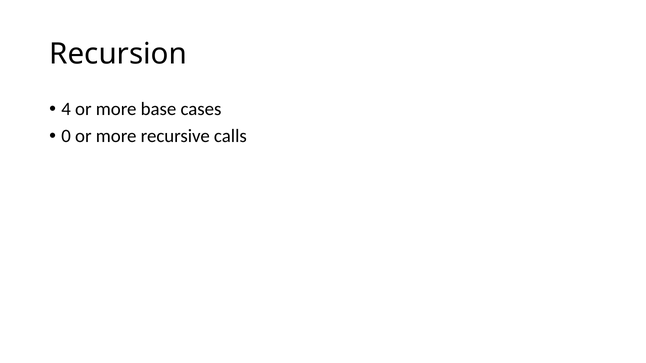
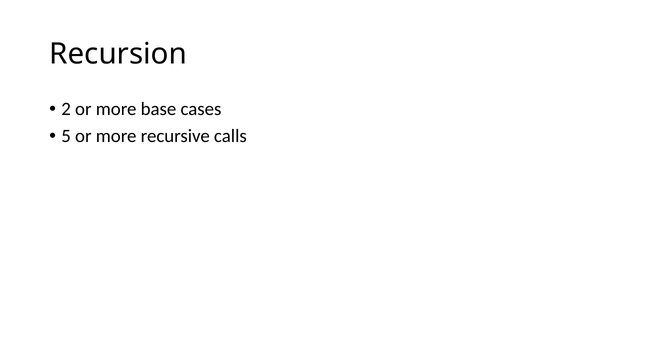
4: 4 -> 2
0: 0 -> 5
